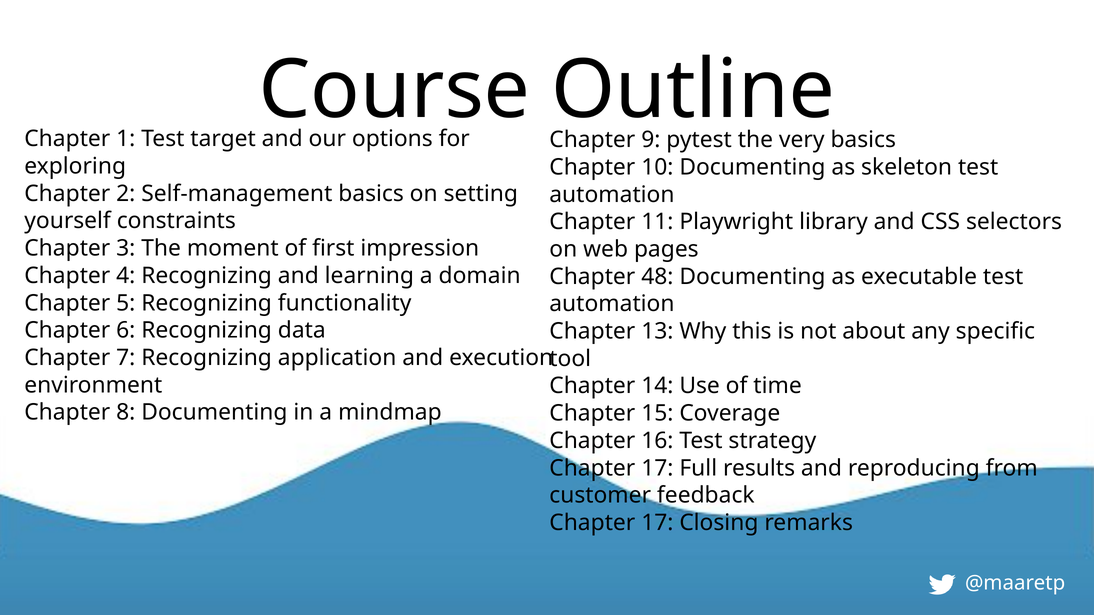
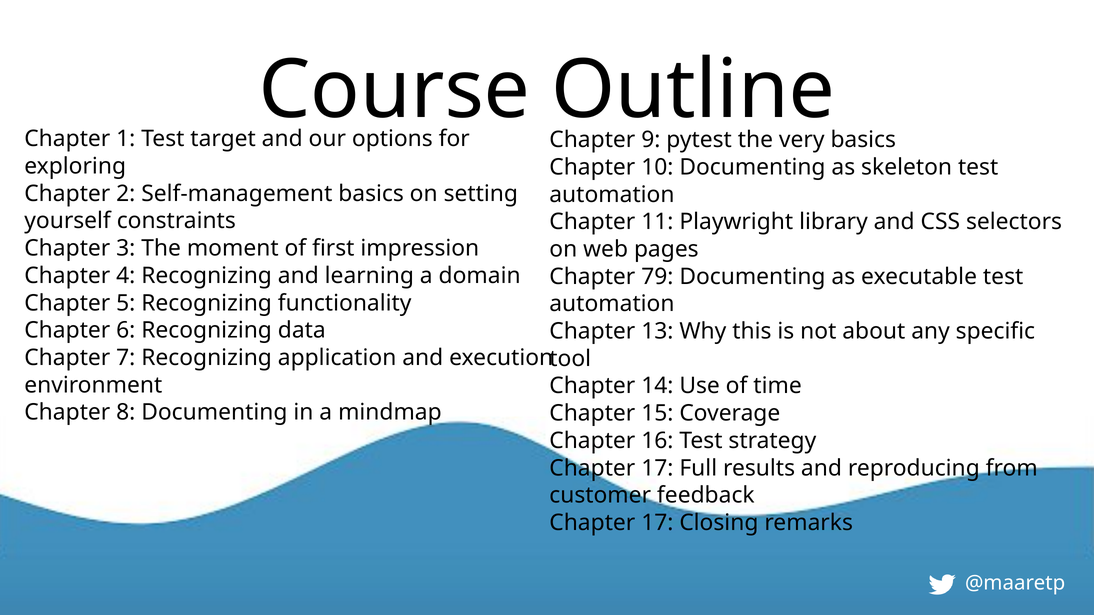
48: 48 -> 79
